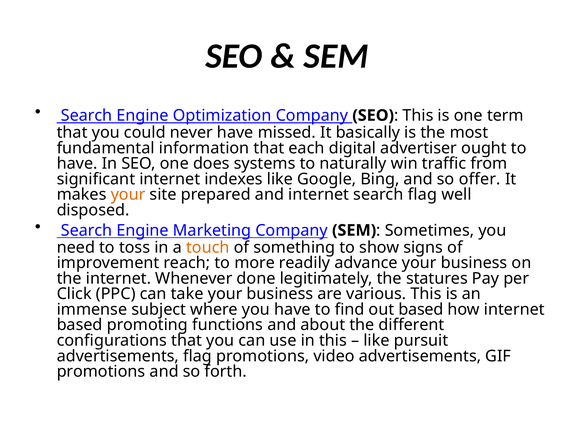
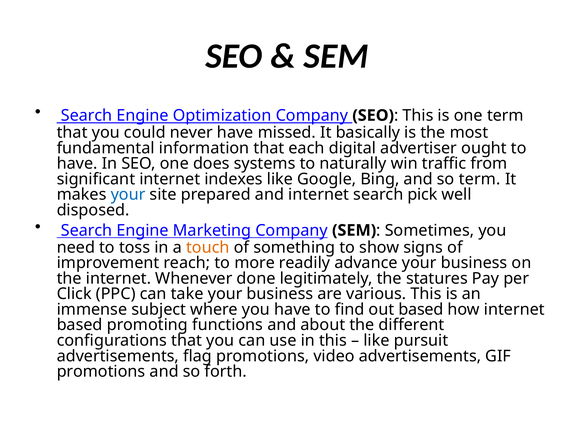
so offer: offer -> term
your at (128, 195) colour: orange -> blue
search flag: flag -> pick
